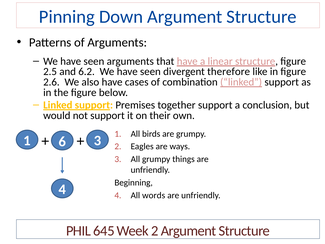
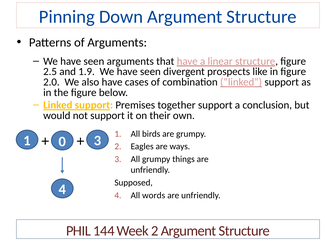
6.2: 6.2 -> 1.9
therefore: therefore -> prospects
2.6: 2.6 -> 2.0
6: 6 -> 0
Beginning: Beginning -> Supposed
645: 645 -> 144
